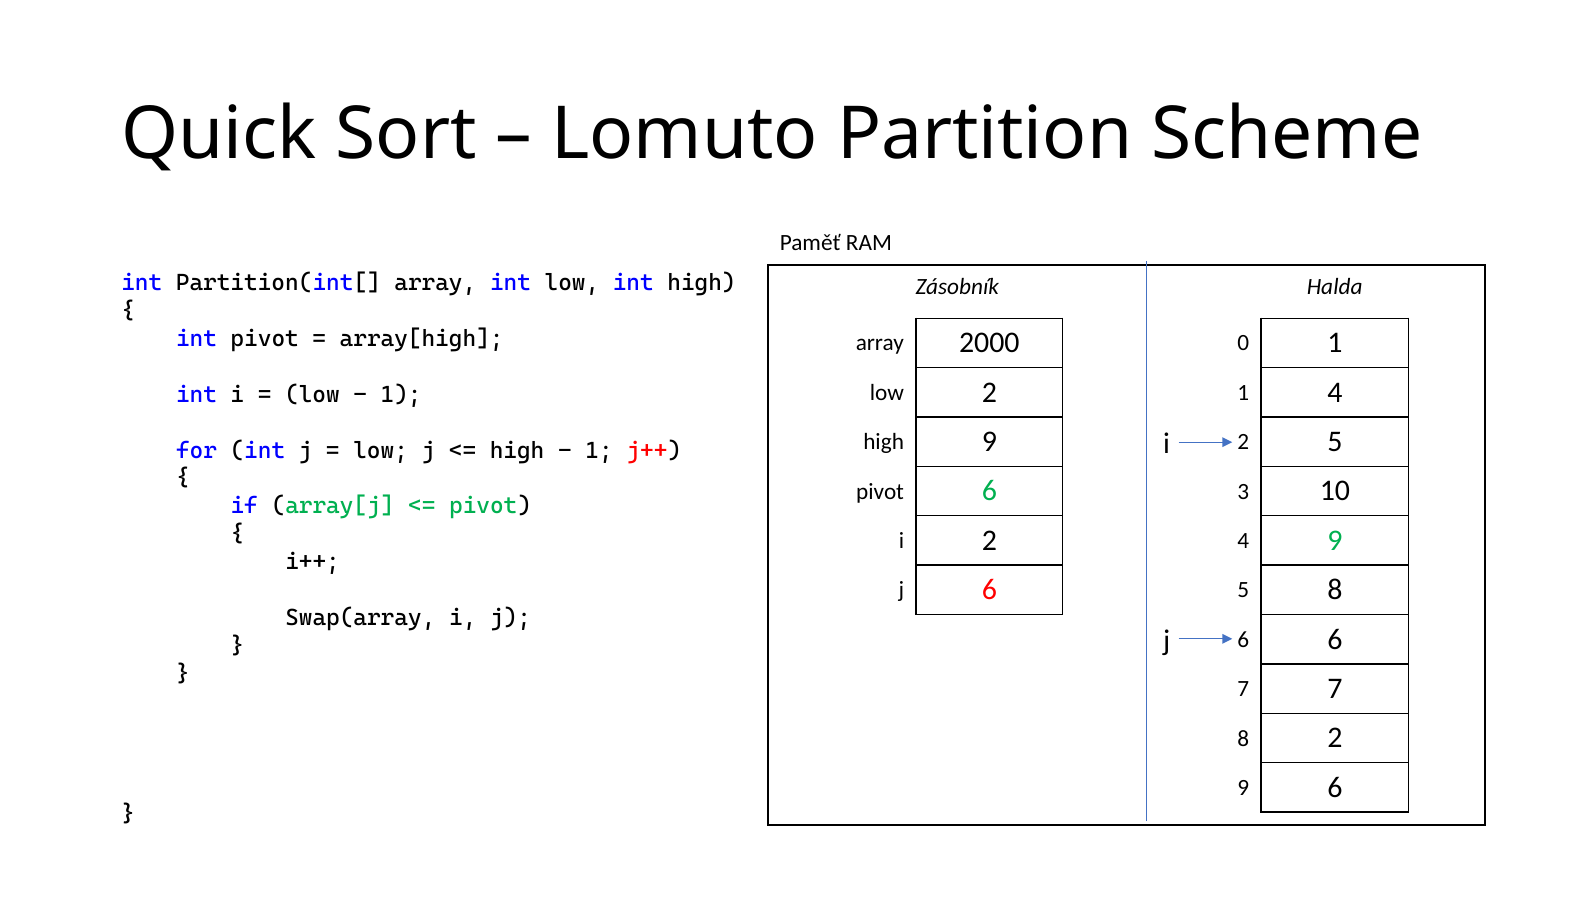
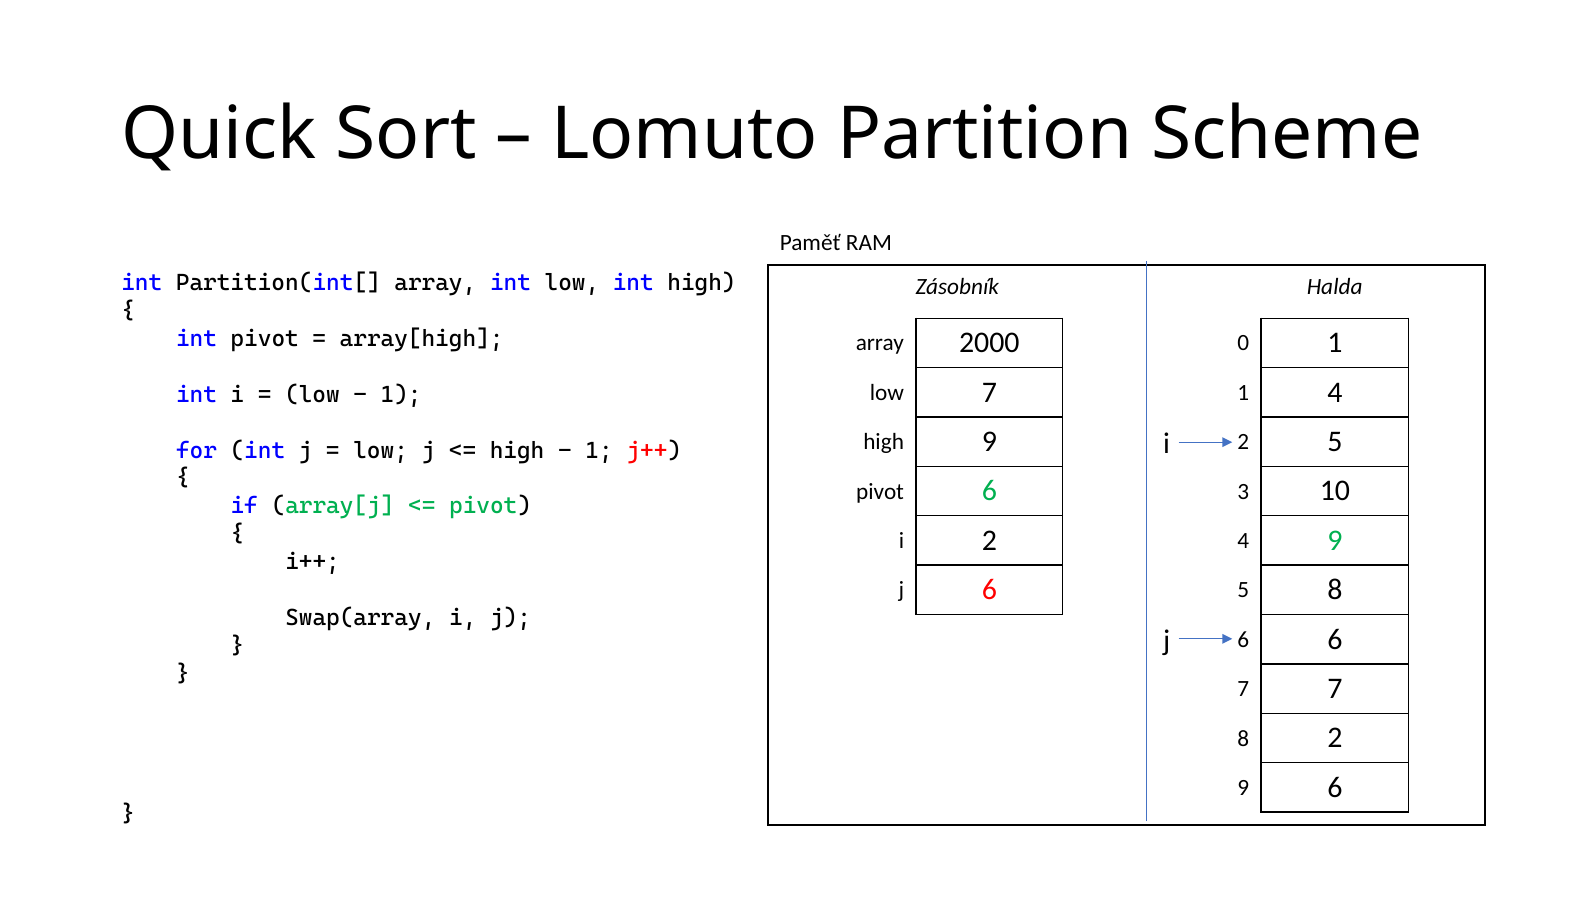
low 2: 2 -> 7
